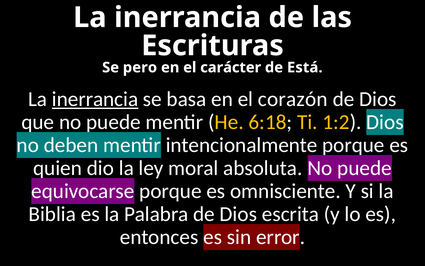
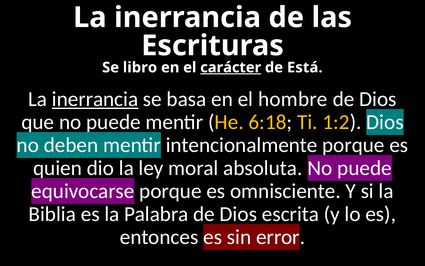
pero: pero -> libro
carácter underline: none -> present
corazón: corazón -> hombre
